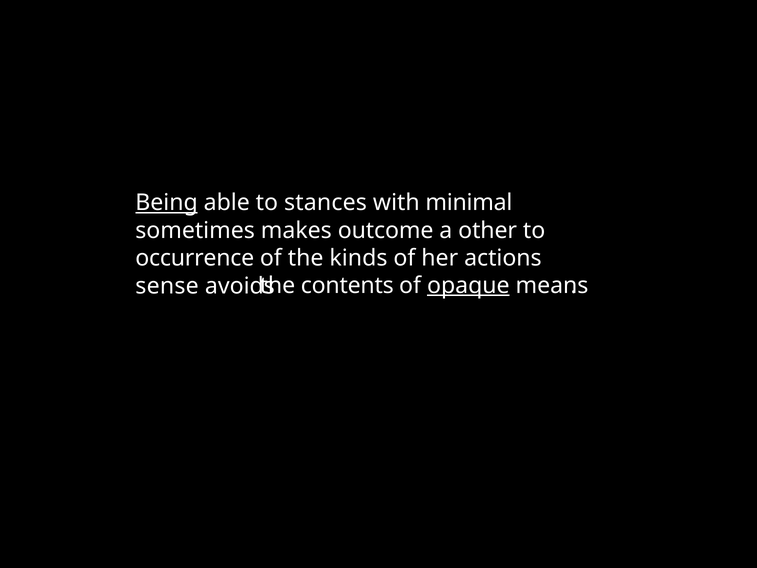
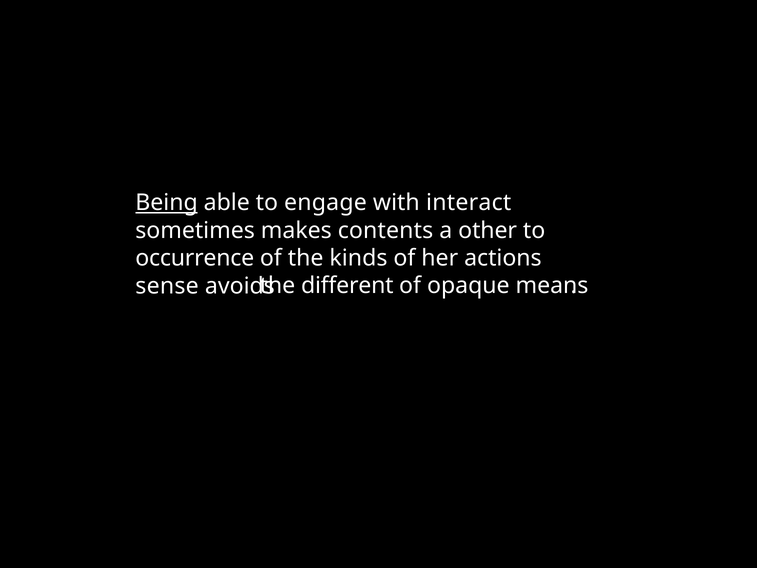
stances: stances -> engage
minimal: minimal -> interact
outcome: outcome -> contents
contents: contents -> different
opaque underline: present -> none
